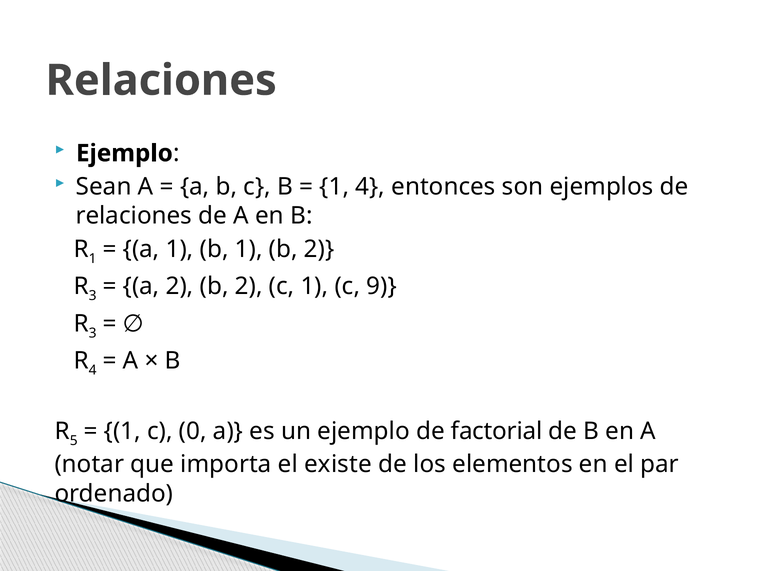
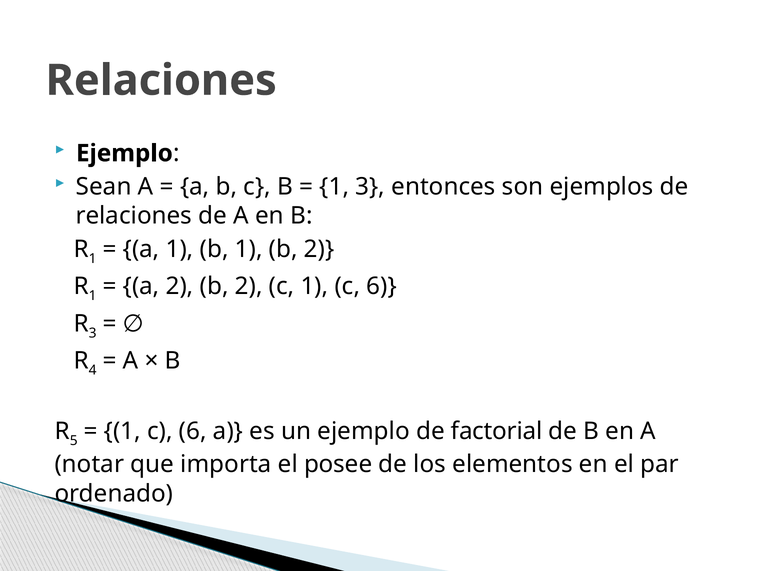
1 4: 4 -> 3
3 at (93, 296): 3 -> 1
c 1 c 9: 9 -> 6
0 at (193, 431): 0 -> 6
existe: existe -> posee
